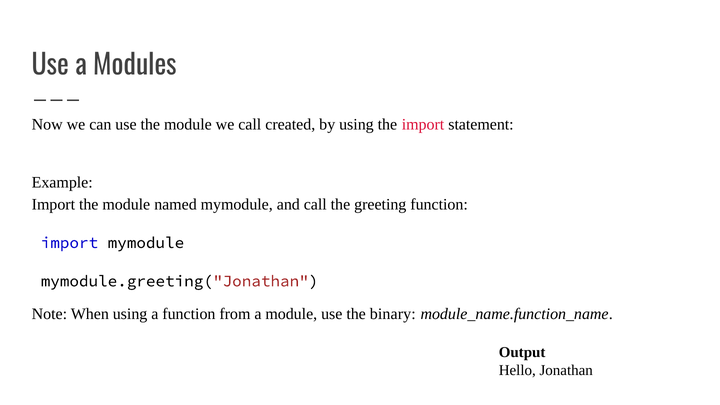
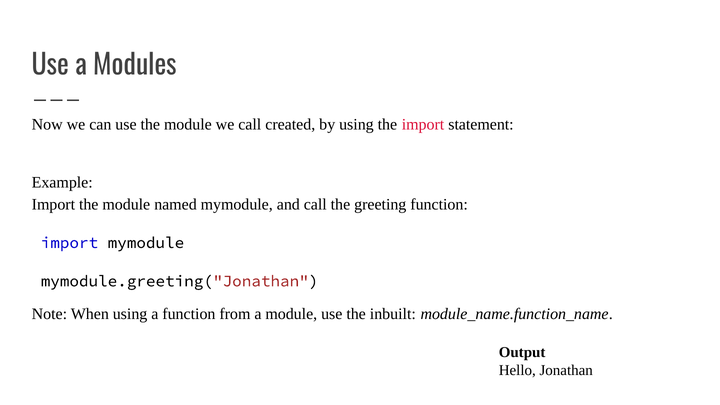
binary: binary -> inbuilt
